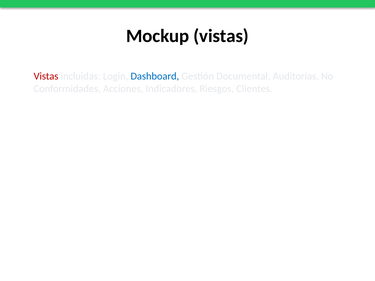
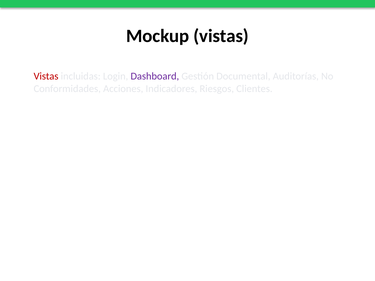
Dashboard colour: blue -> purple
